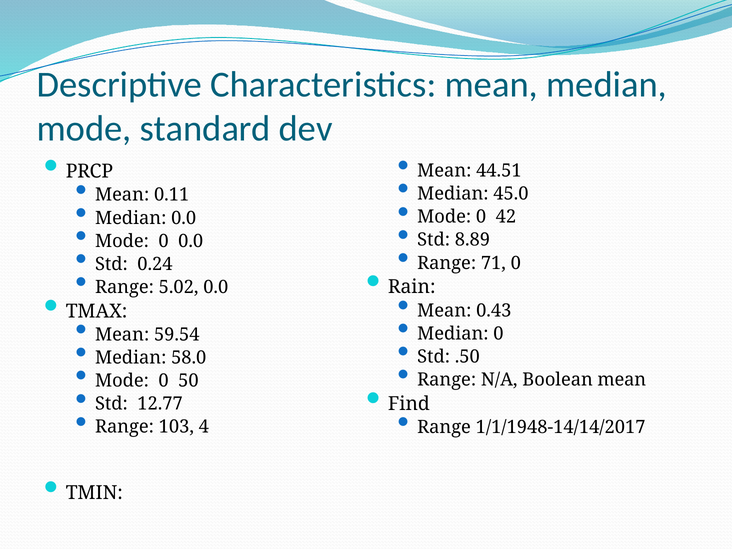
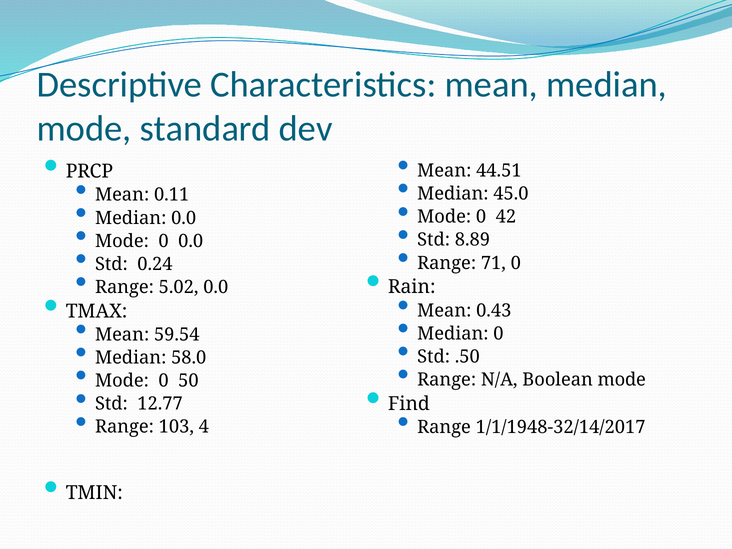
Boolean mean: mean -> mode
1/1/1948-14/14/2017: 1/1/1948-14/14/2017 -> 1/1/1948-32/14/2017
